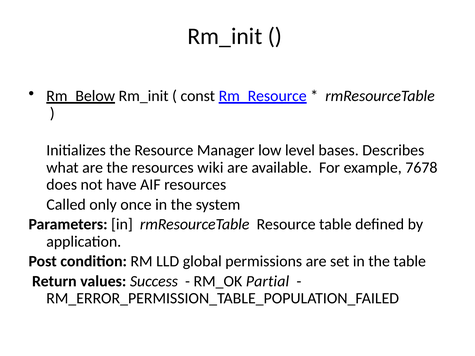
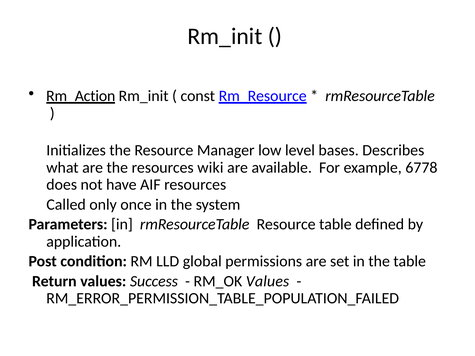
Rm_Below: Rm_Below -> Rm_Action
7678: 7678 -> 6778
RM_OK Partial: Partial -> Values
